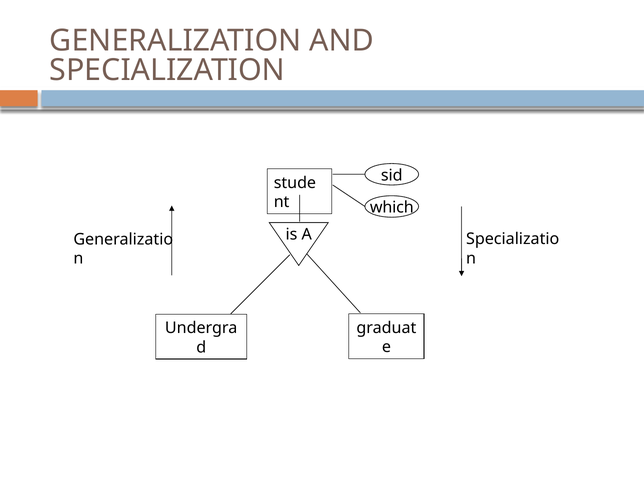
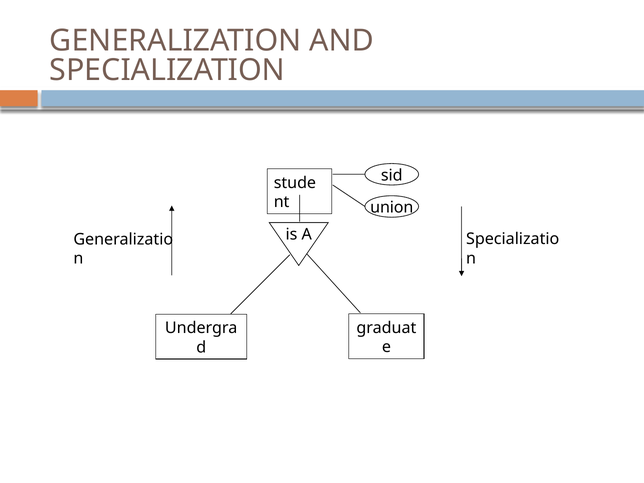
which: which -> union
